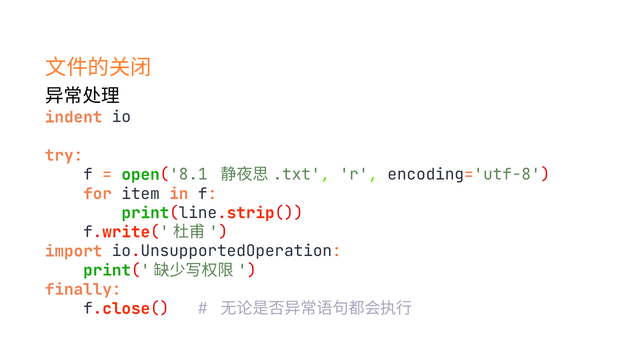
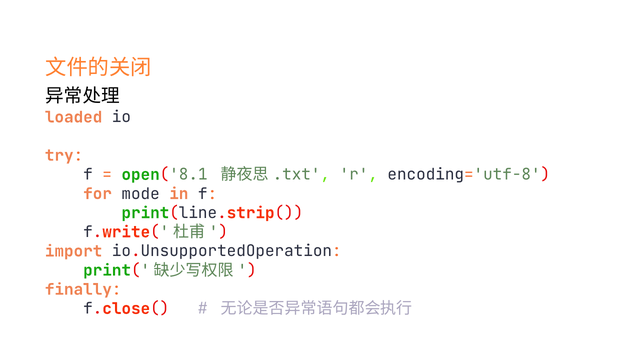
indent: indent -> loaded
item: item -> mode
